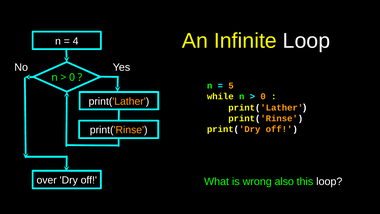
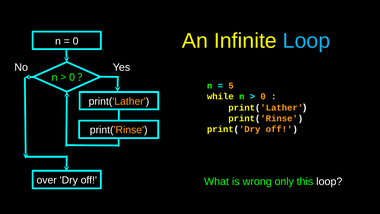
Loop at (306, 41) colour: white -> light blue
4 at (76, 41): 4 -> 0
also: also -> only
